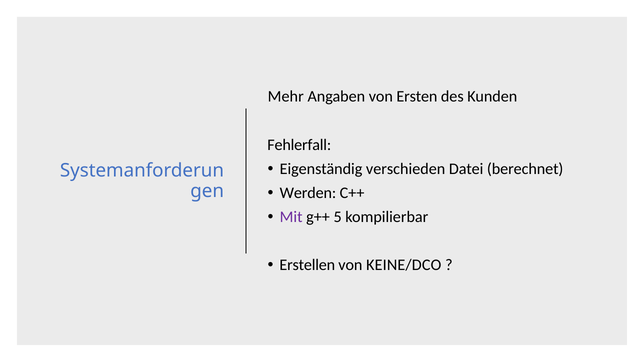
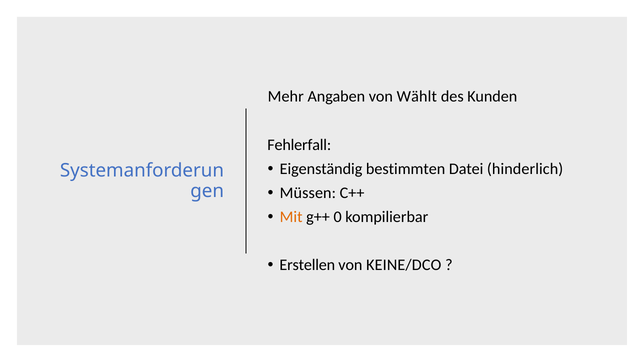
Ersten: Ersten -> Wählt
verschieden: verschieden -> bestimmten
berechnet: berechnet -> hinderlich
Werden: Werden -> Müssen
Mit colour: purple -> orange
5: 5 -> 0
